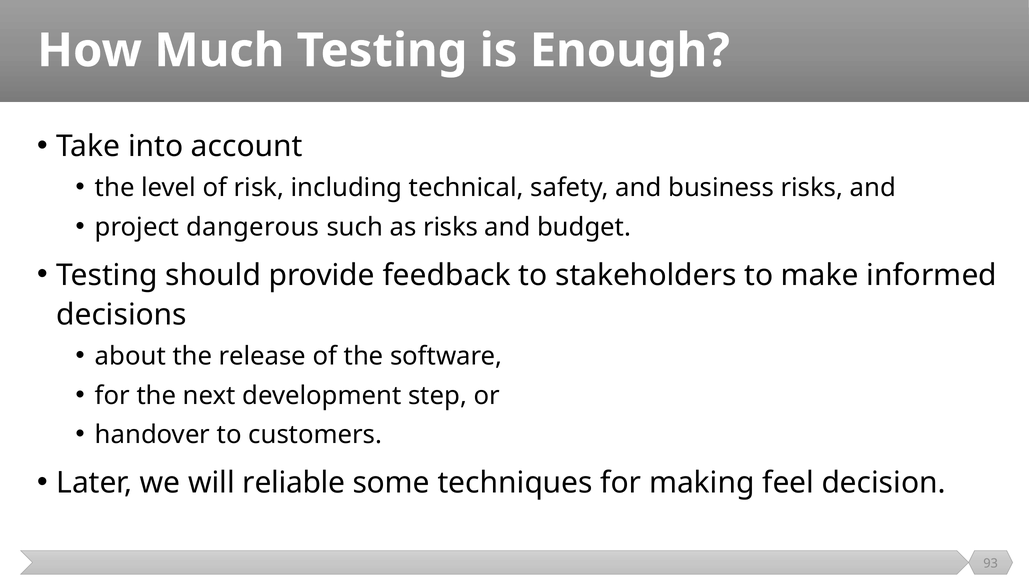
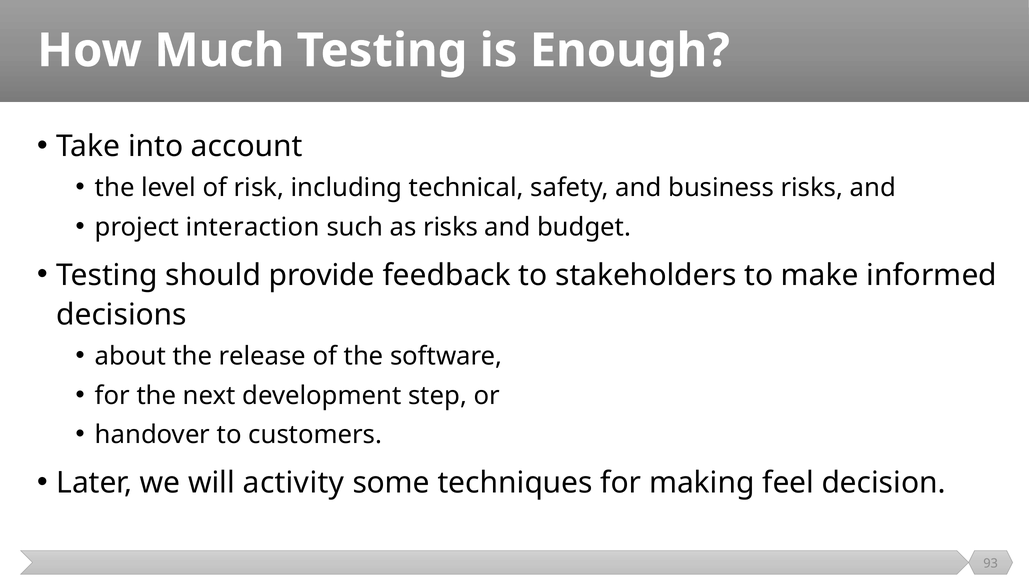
dangerous: dangerous -> interaction
reliable: reliable -> activity
